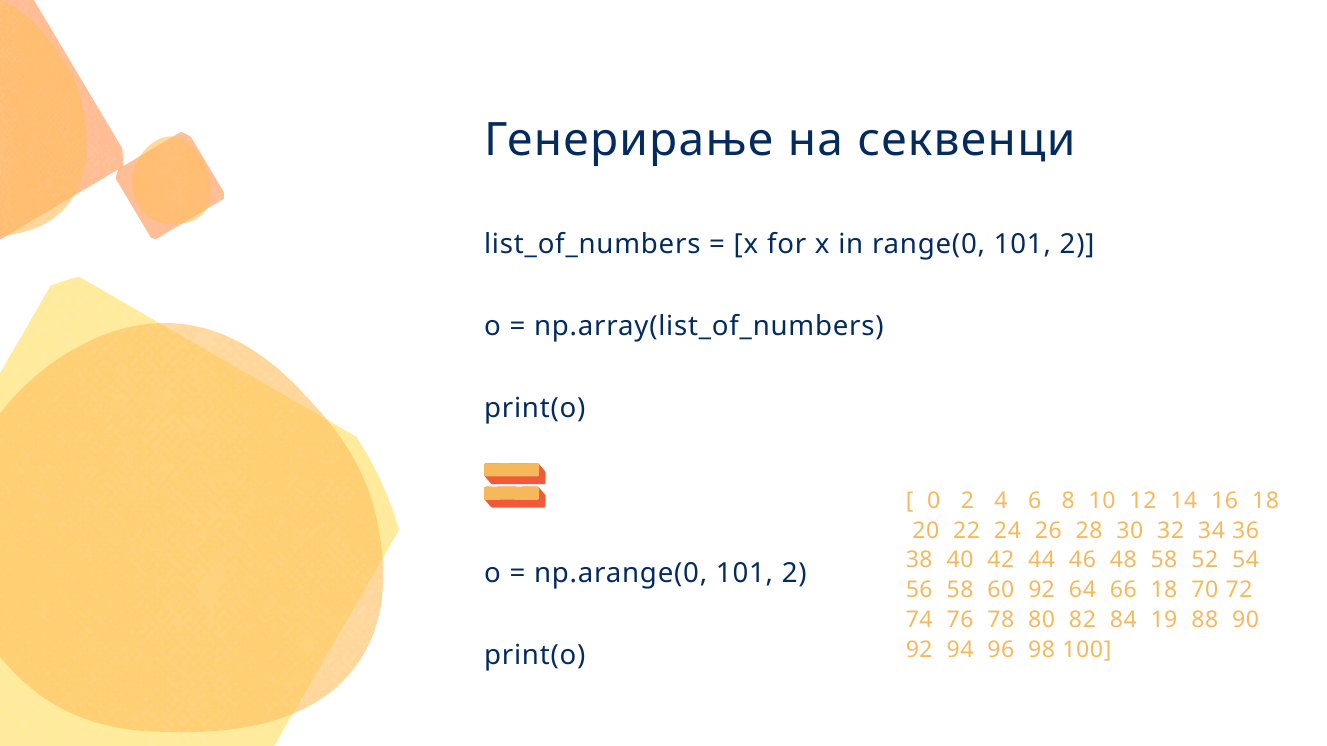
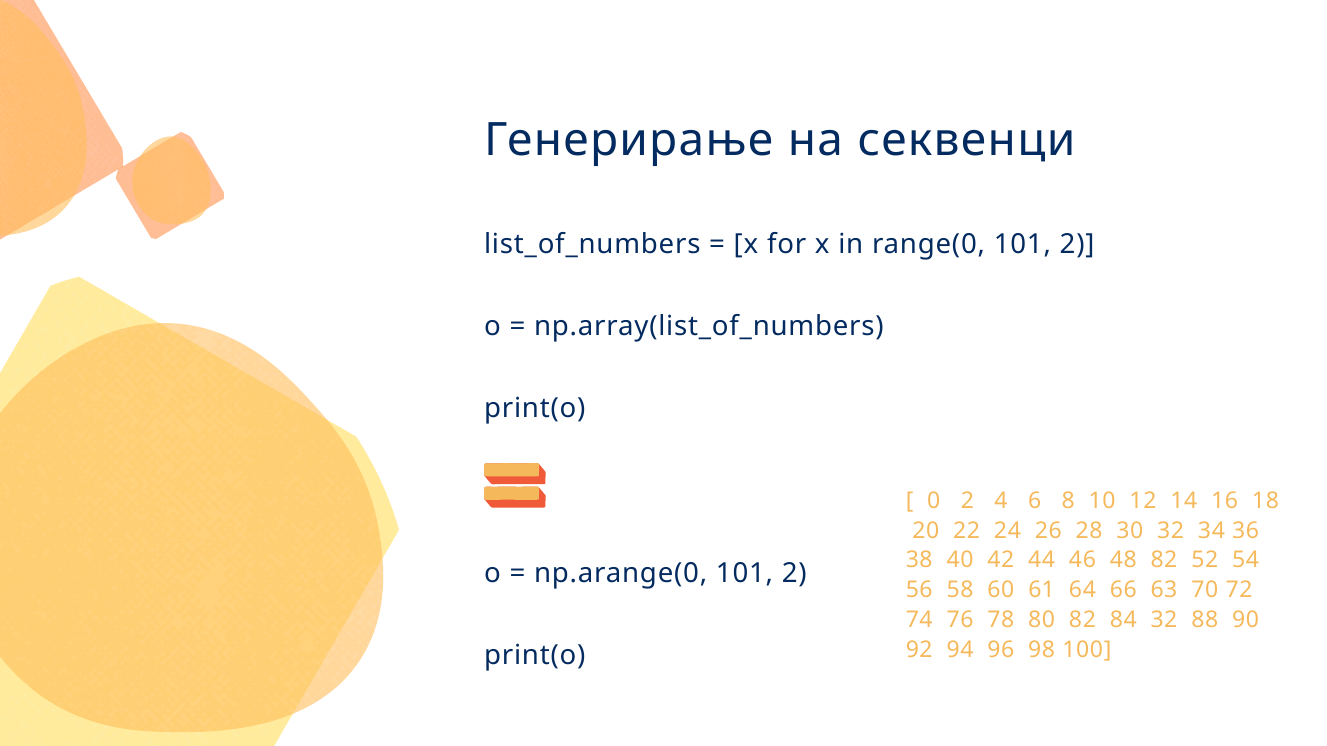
48 58: 58 -> 82
60 92: 92 -> 61
66 18: 18 -> 63
84 19: 19 -> 32
